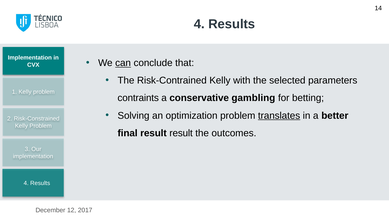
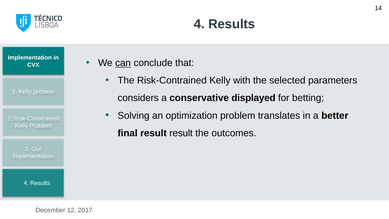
contraints: contraints -> considers
gambling: gambling -> displayed
translates underline: present -> none
